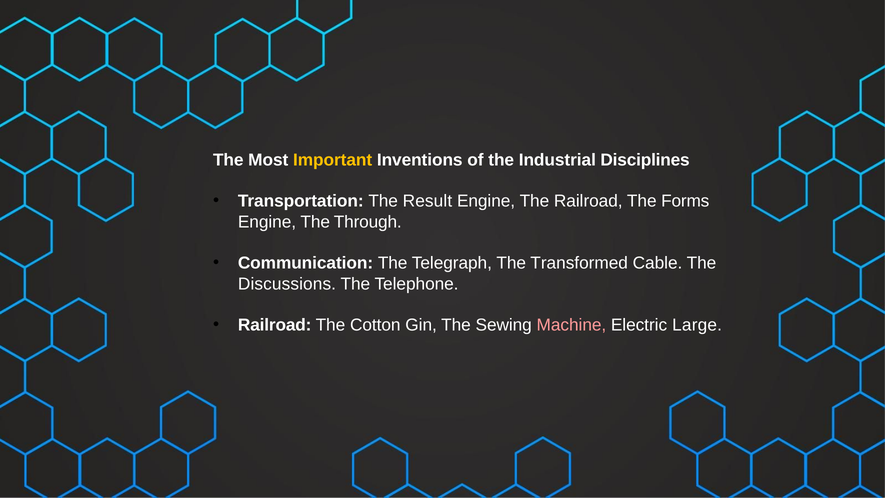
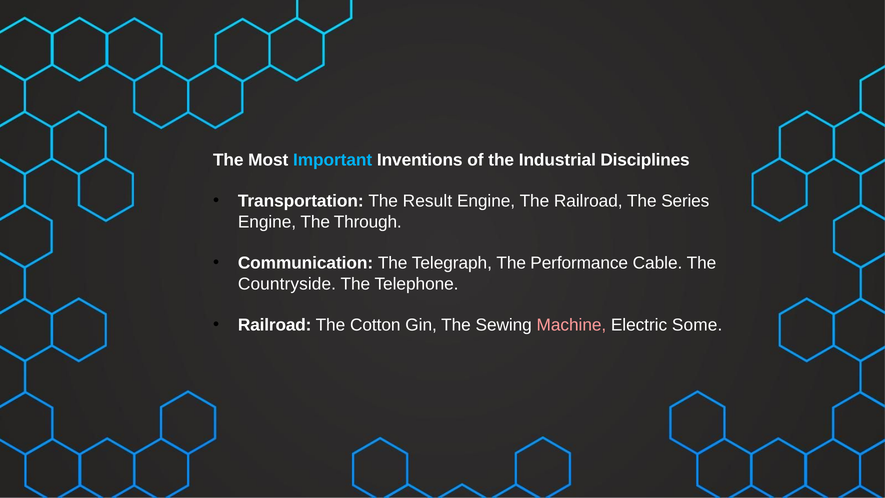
Important colour: yellow -> light blue
Forms: Forms -> Series
Transformed: Transformed -> Performance
Discussions: Discussions -> Countryside
Large: Large -> Some
